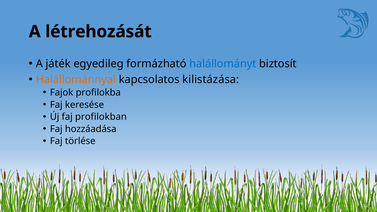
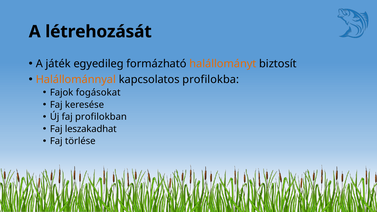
halállományt colour: blue -> orange
kilistázása: kilistázása -> profilokba
profilokba: profilokba -> fogásokat
hozzáadása: hozzáadása -> leszakadhat
